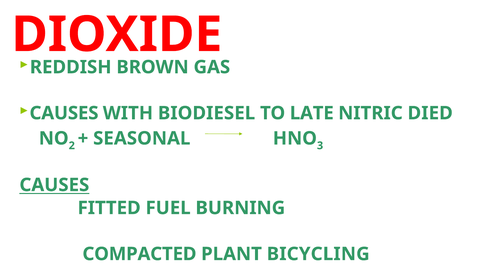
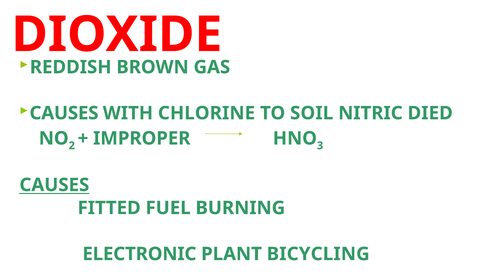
BIODIESEL: BIODIESEL -> CHLORINE
LATE: LATE -> SOIL
SEASONAL: SEASONAL -> IMPROPER
COMPACTED: COMPACTED -> ELECTRONIC
